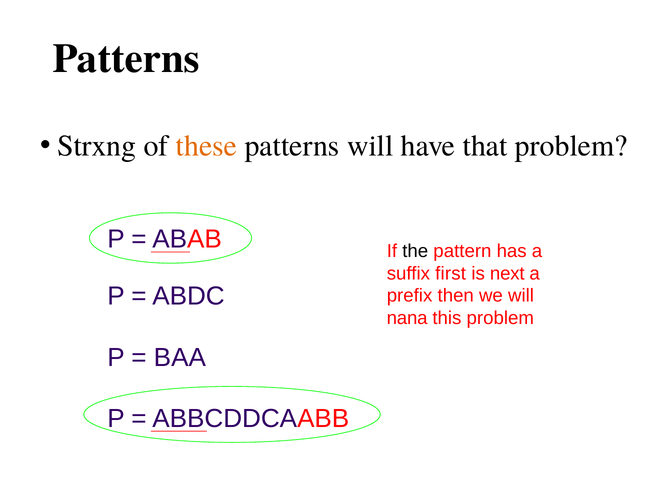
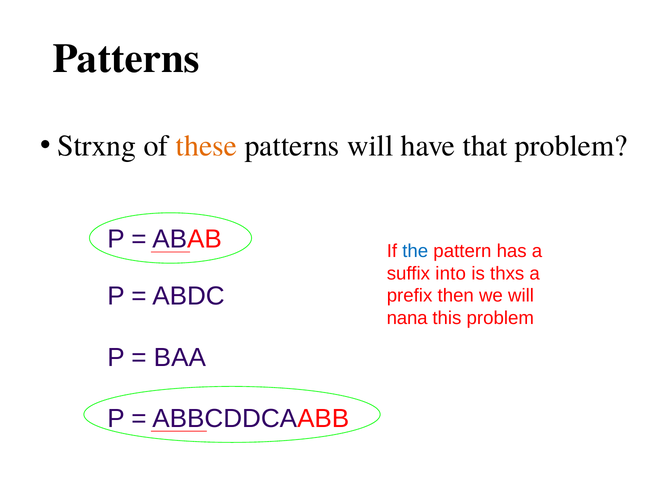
the colour: black -> blue
first: first -> into
next: next -> thxs
